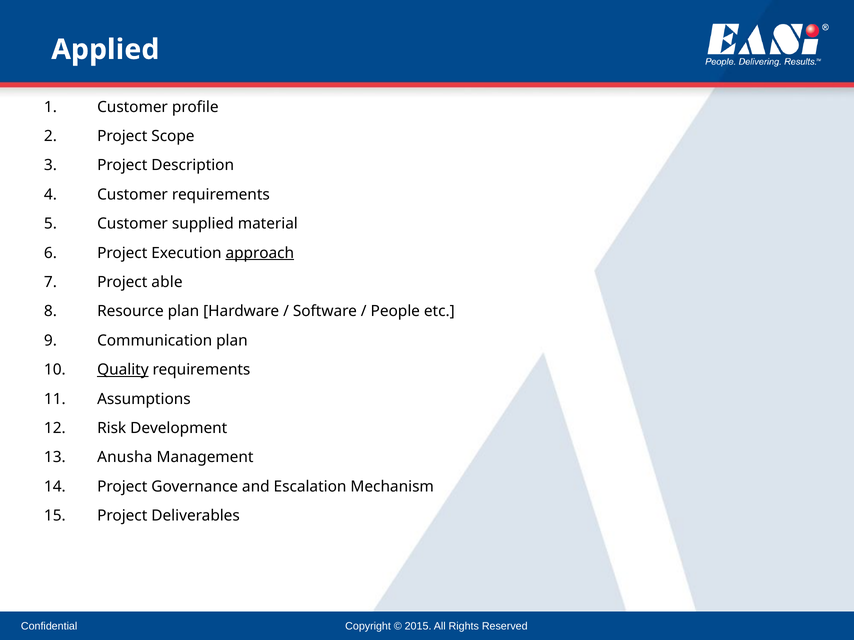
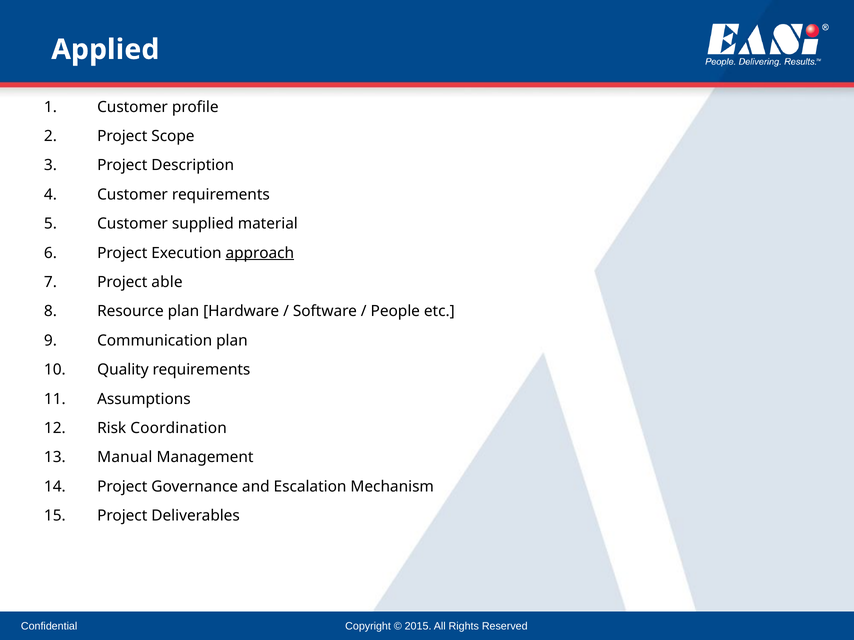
Quality underline: present -> none
Development: Development -> Coordination
Anusha: Anusha -> Manual
